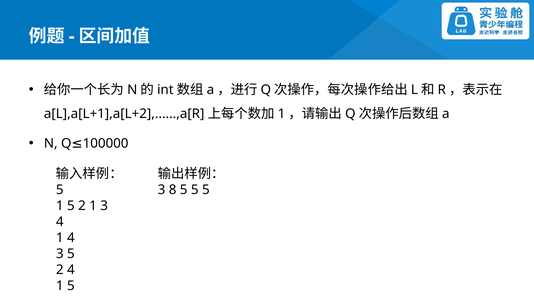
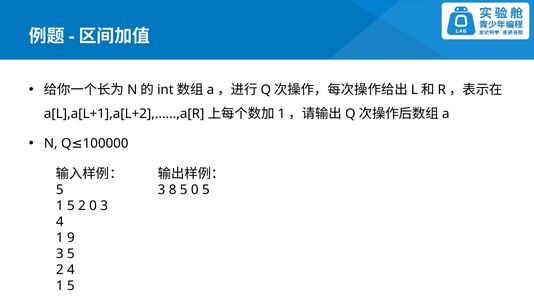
8 5 5: 5 -> 0
2 1: 1 -> 0
1 4: 4 -> 9
